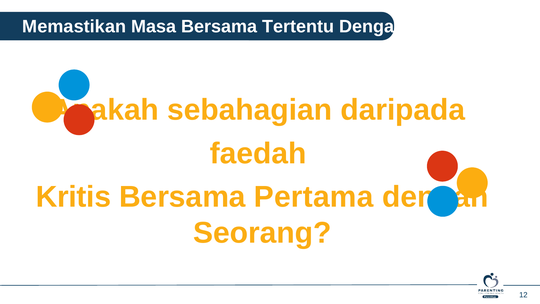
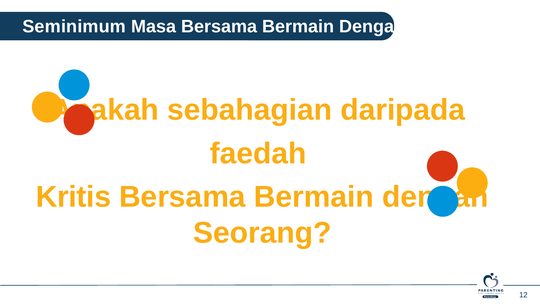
Memastikan: Memastikan -> Seminimum
Masa Bersama Tertentu: Tertentu -> Bermain
Pertama at (314, 197): Pertama -> Bermain
